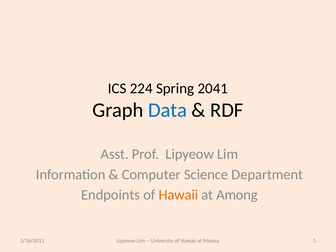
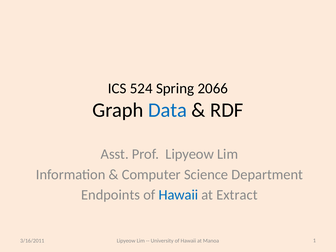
224: 224 -> 524
2041: 2041 -> 2066
Hawaii at (178, 195) colour: orange -> blue
Among: Among -> Extract
